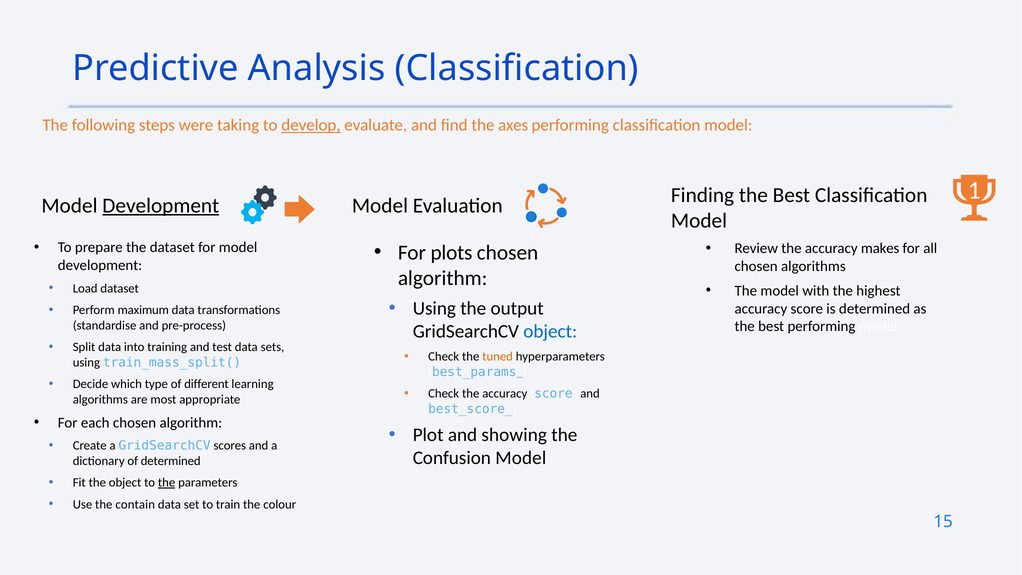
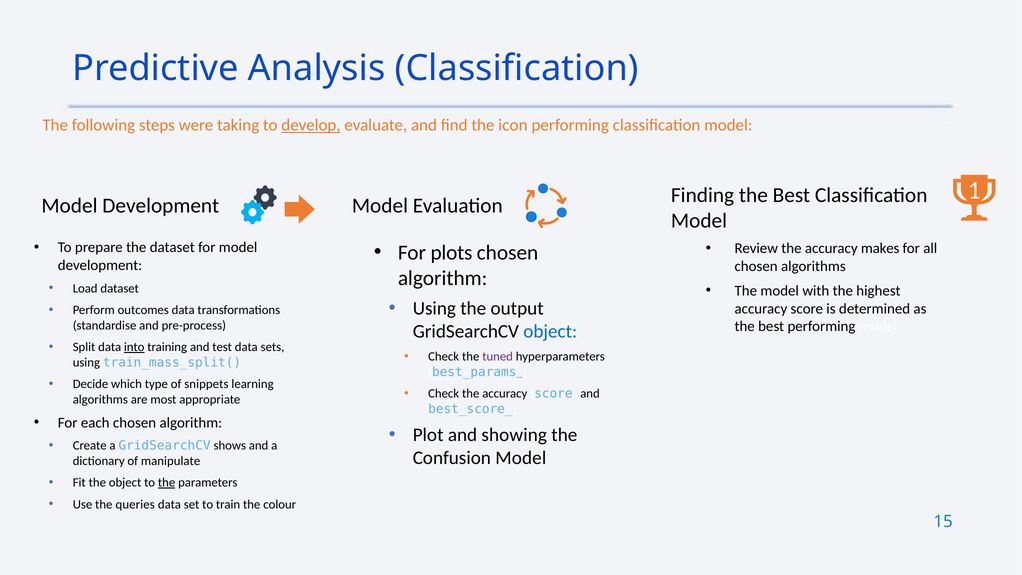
axes: axes -> icon
Development at (161, 206) underline: present -> none
maximum: maximum -> outcomes
into underline: none -> present
tuned colour: orange -> purple
different: different -> snippets
scores: scores -> shows
of determined: determined -> manipulate
contain: contain -> queries
